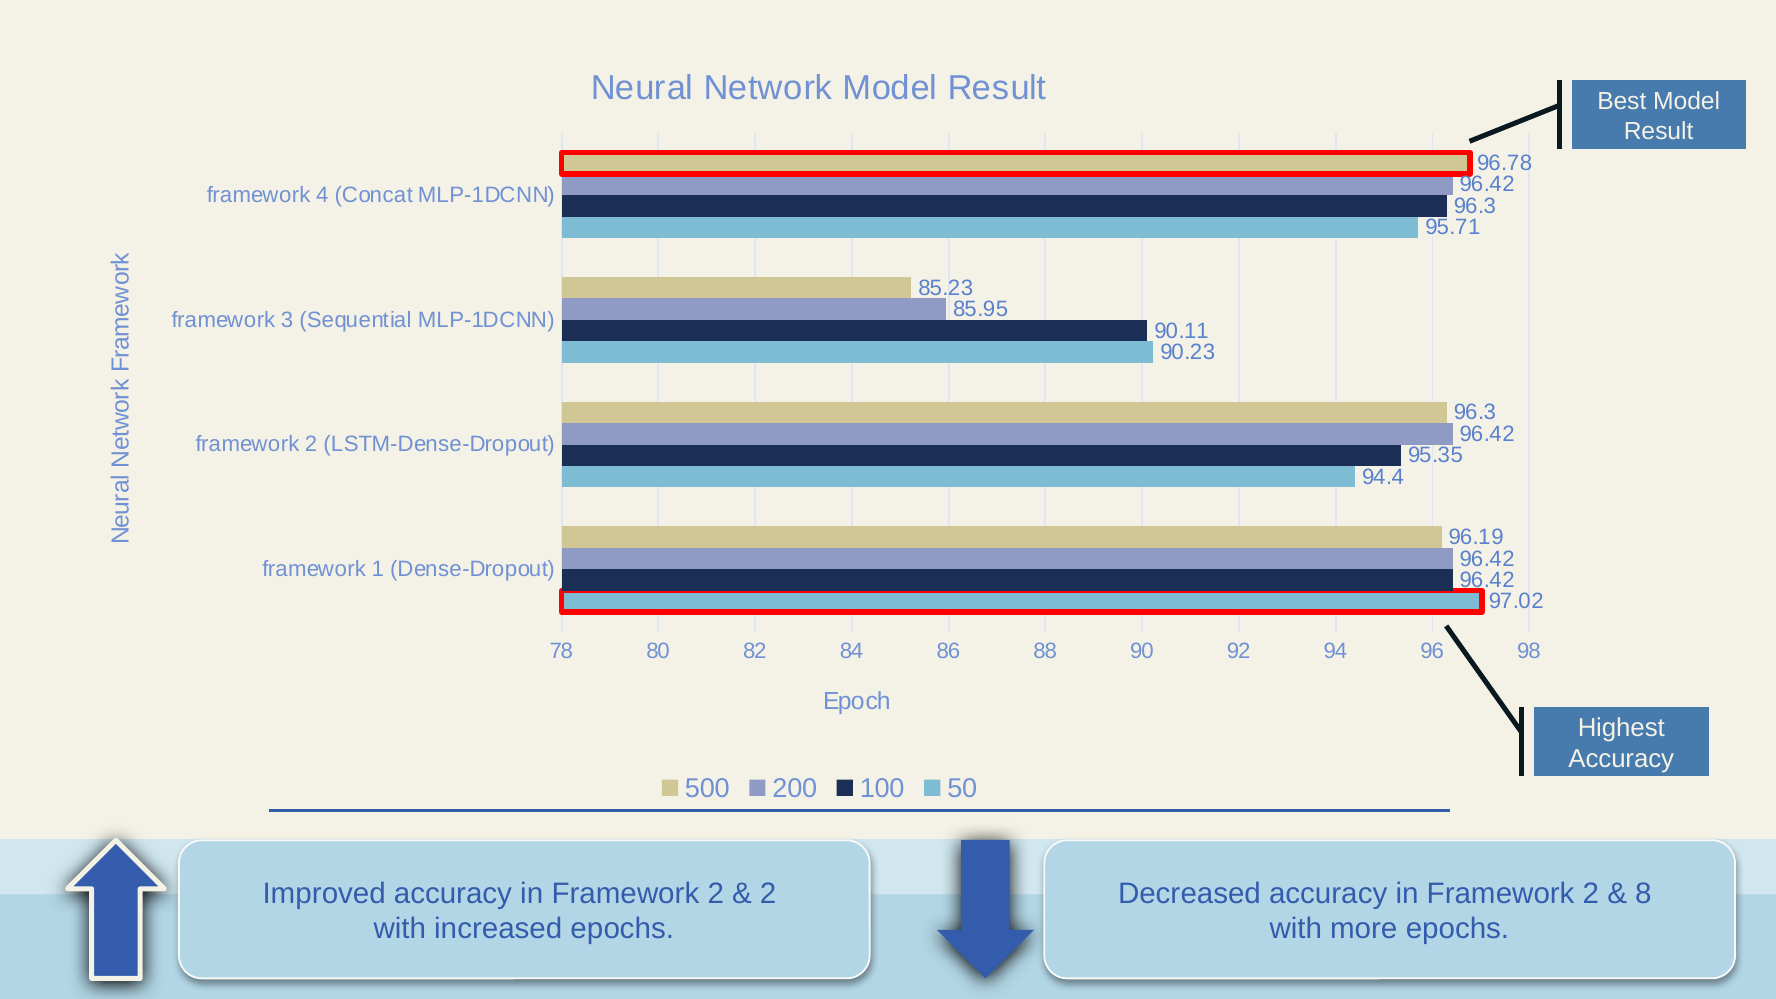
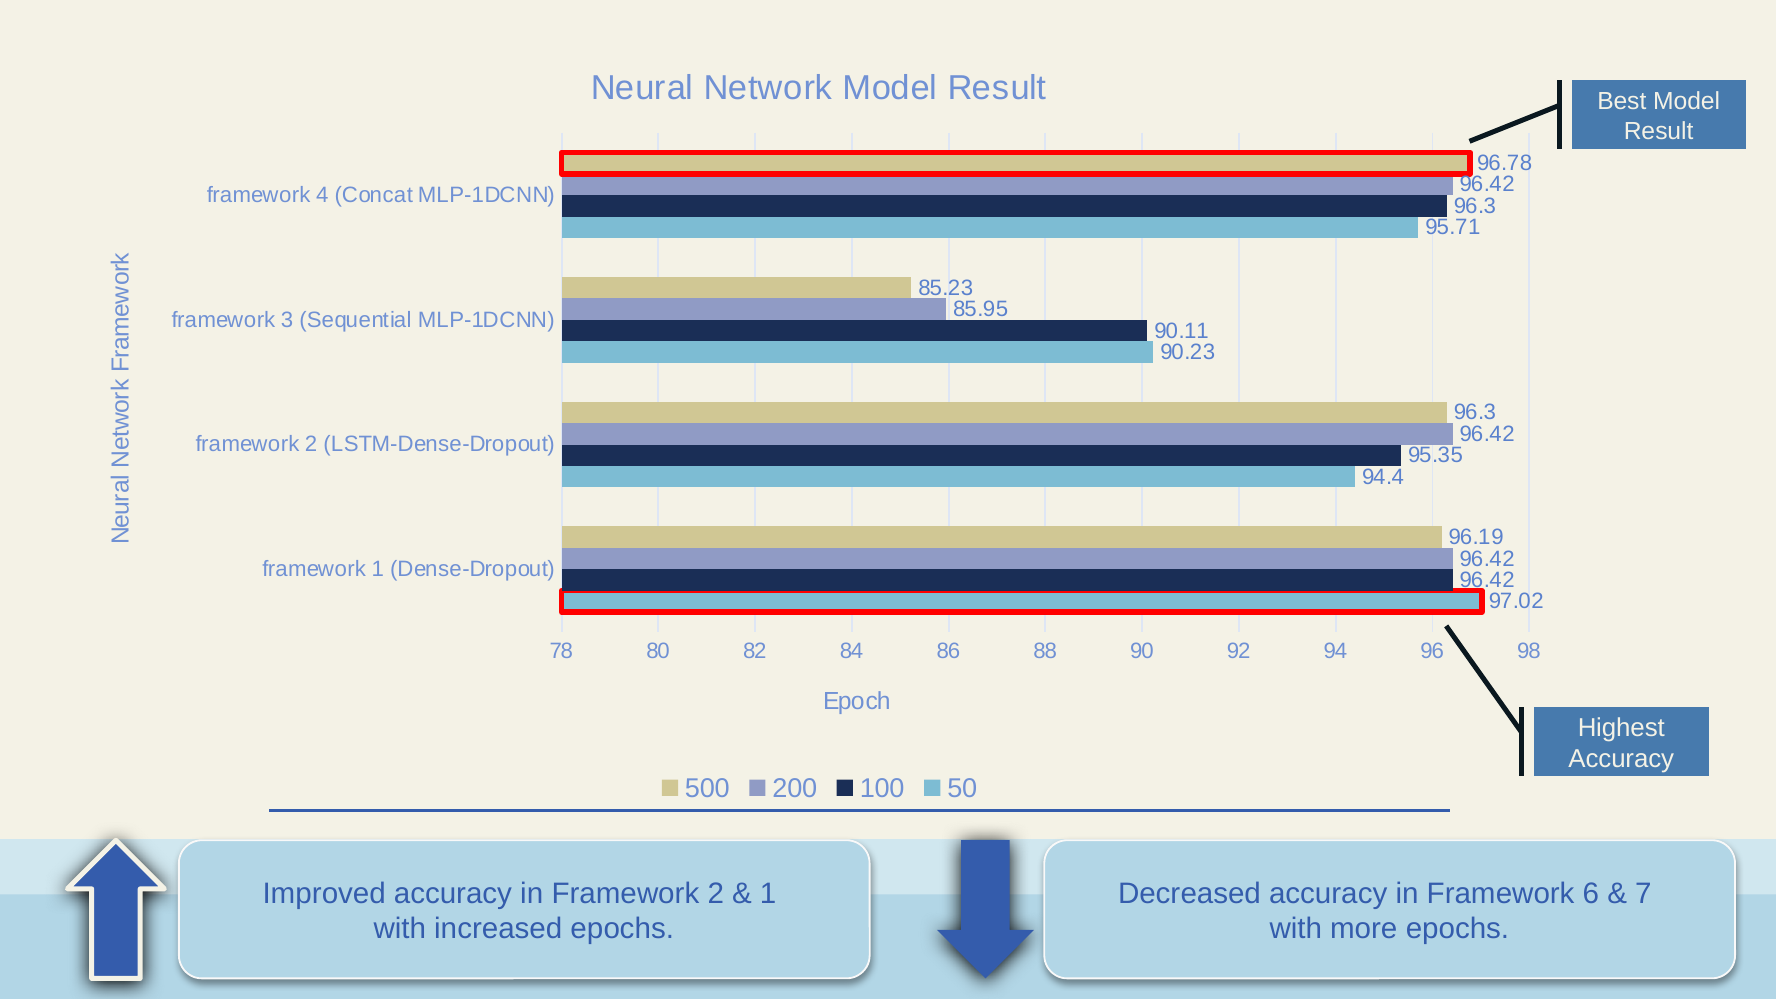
2 at (768, 894): 2 -> 1
2 at (1591, 894): 2 -> 6
8: 8 -> 7
